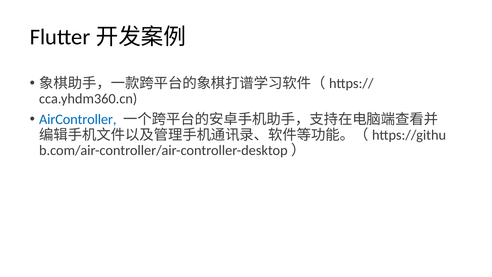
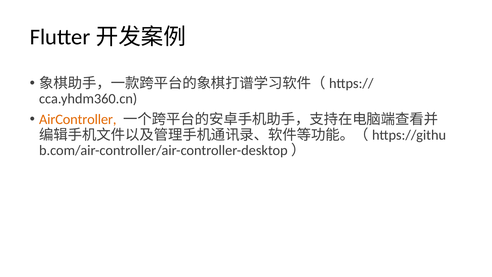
AirController colour: blue -> orange
